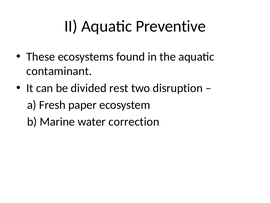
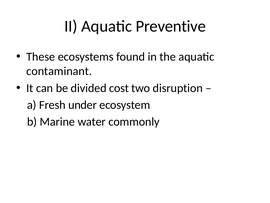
rest: rest -> cost
paper: paper -> under
correction: correction -> commonly
